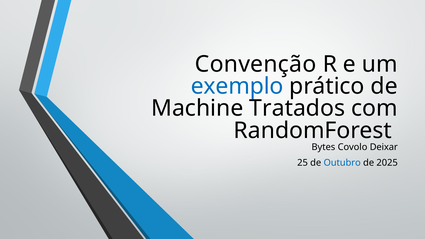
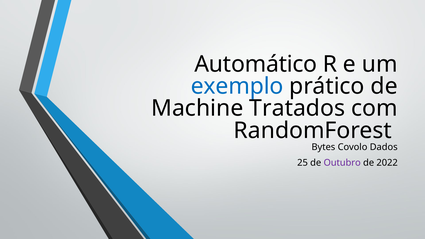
Convenção: Convenção -> Automático
Deixar: Deixar -> Dados
Outubro colour: blue -> purple
2025: 2025 -> 2022
